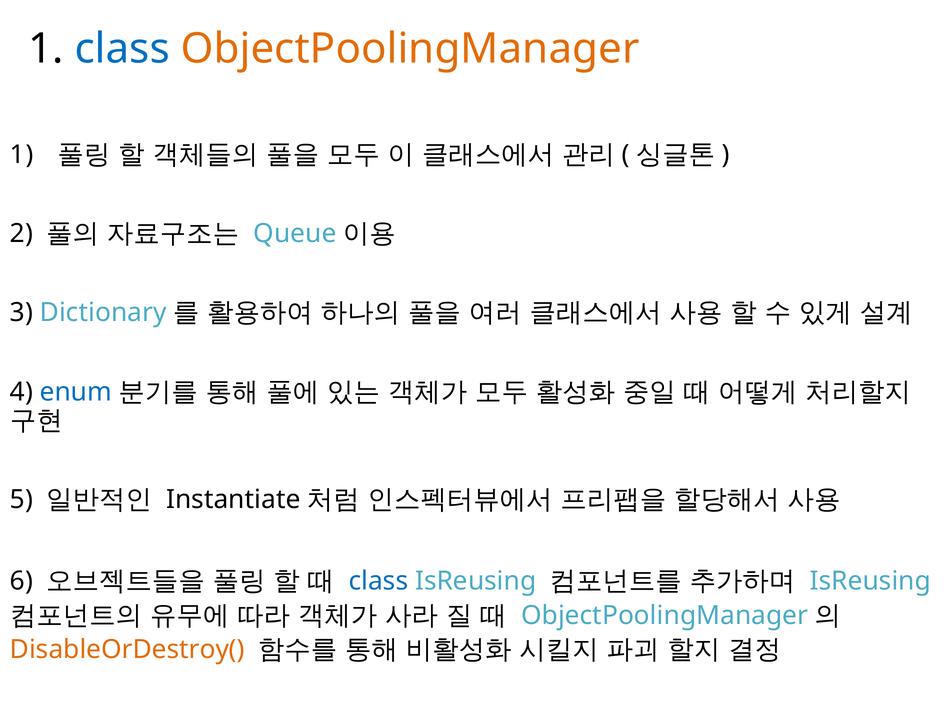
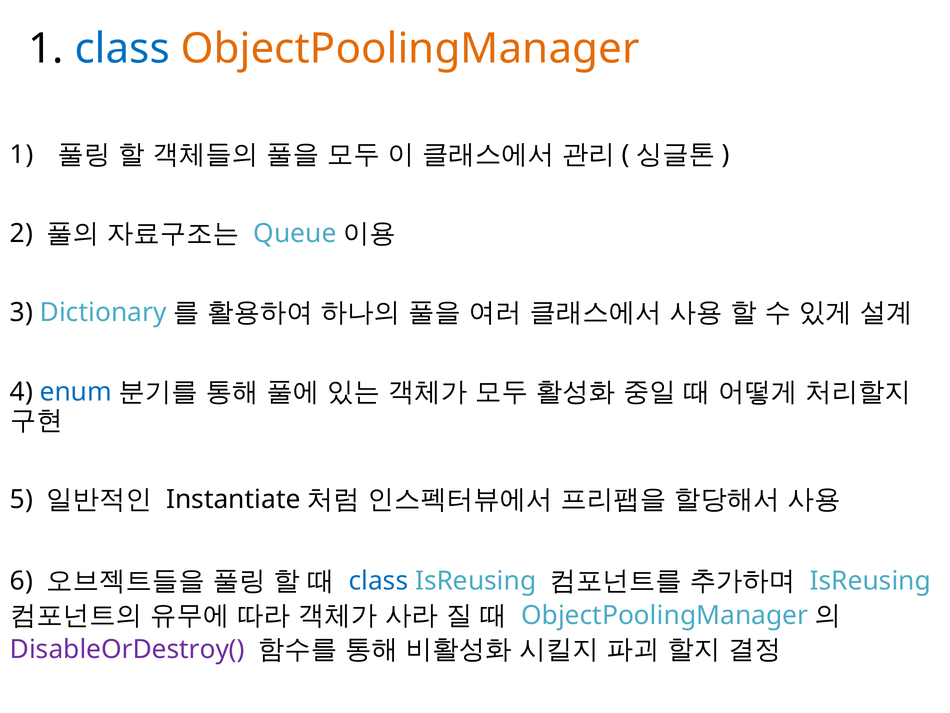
DisableOrDestroy( colour: orange -> purple
